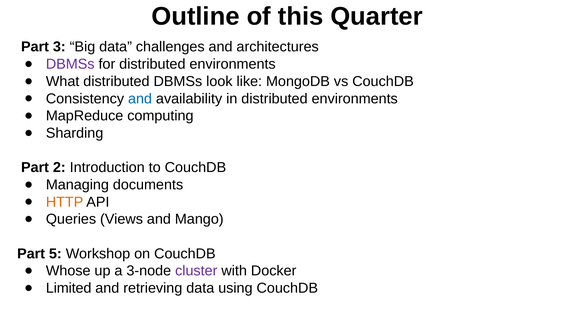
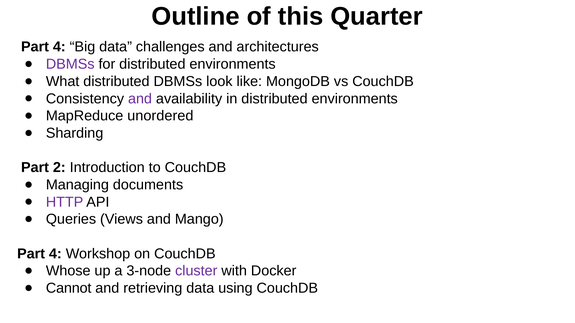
3 at (59, 47): 3 -> 4
and at (140, 99) colour: blue -> purple
computing: computing -> unordered
HTTP colour: orange -> purple
5 at (55, 254): 5 -> 4
Limited: Limited -> Cannot
